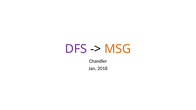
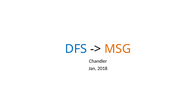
DFS colour: purple -> blue
